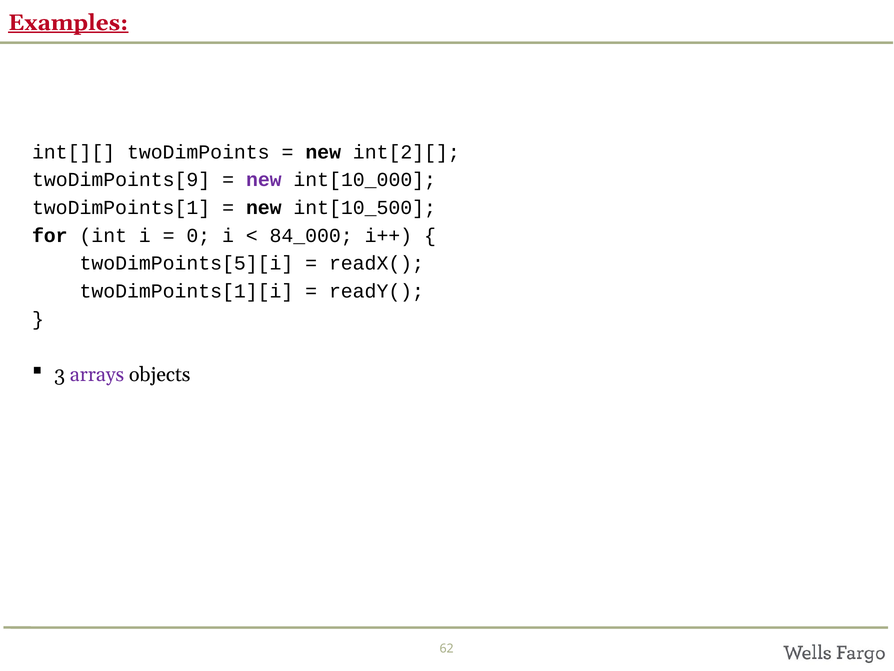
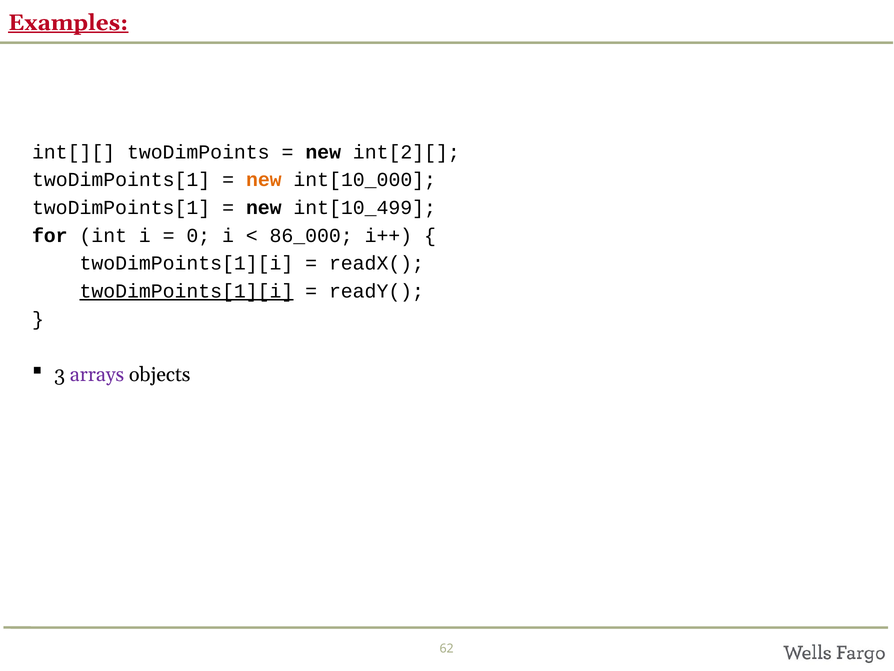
twoDimPoints[9 at (121, 180): twoDimPoints[9 -> twoDimPoints[1
new at (264, 180) colour: purple -> orange
int[10_500: int[10_500 -> int[10_499
84_000: 84_000 -> 86_000
twoDimPoints[5][i at (186, 263): twoDimPoints[5][i -> twoDimPoints[1][i
twoDimPoints[1][i at (186, 291) underline: none -> present
